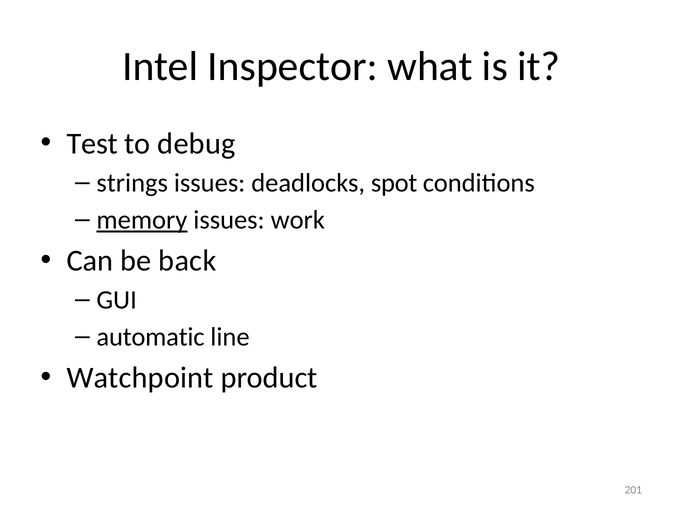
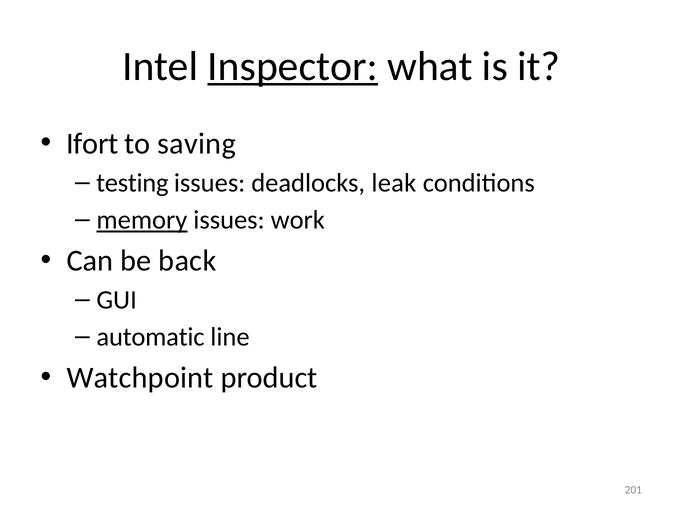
Inspector underline: none -> present
Test: Test -> Ifort
debug: debug -> saving
strings: strings -> testing
spot: spot -> leak
